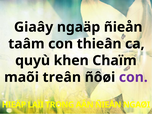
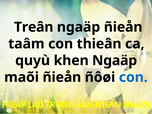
Giaây: Giaây -> Treân
khen Chaïm: Chaïm -> Ngaäp
maõi treân: treân -> ñieån
con at (133, 77) colour: purple -> blue
